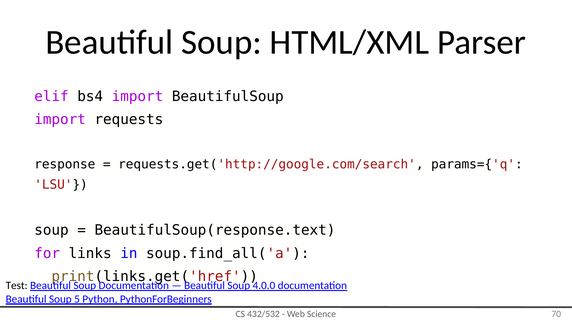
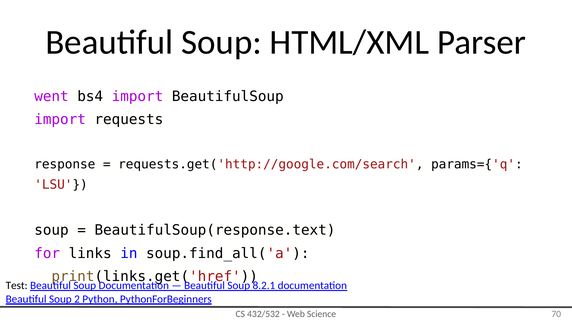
elif: elif -> went
4.0.0: 4.0.0 -> 8.2.1
5: 5 -> 2
